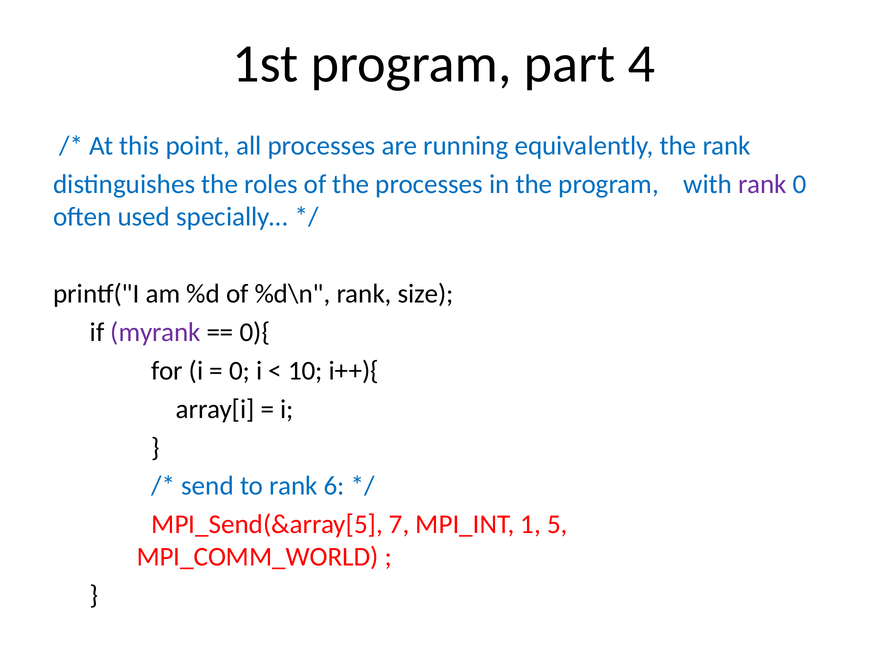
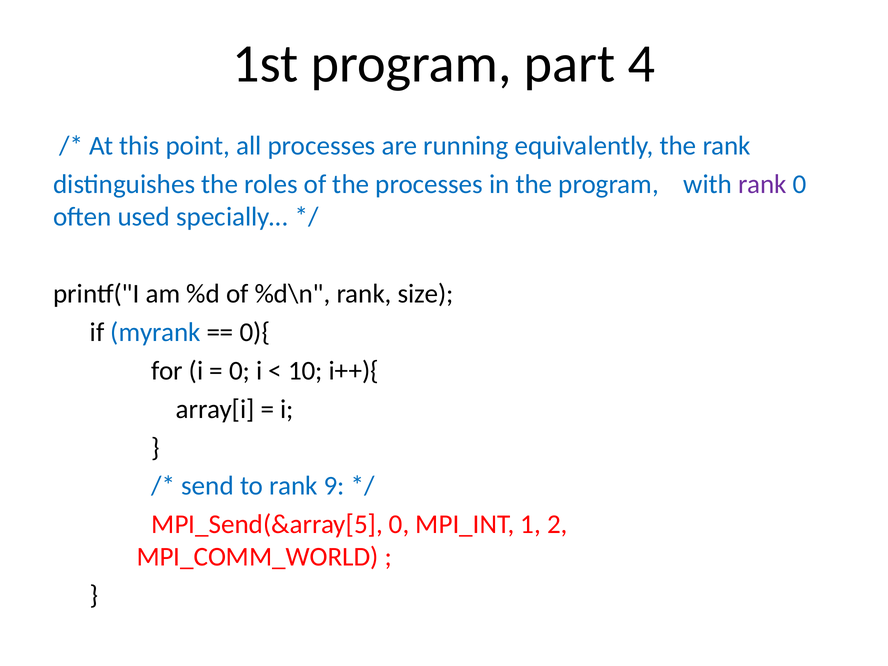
myrank colour: purple -> blue
6: 6 -> 9
MPI_Send(&array[5 7: 7 -> 0
5: 5 -> 2
